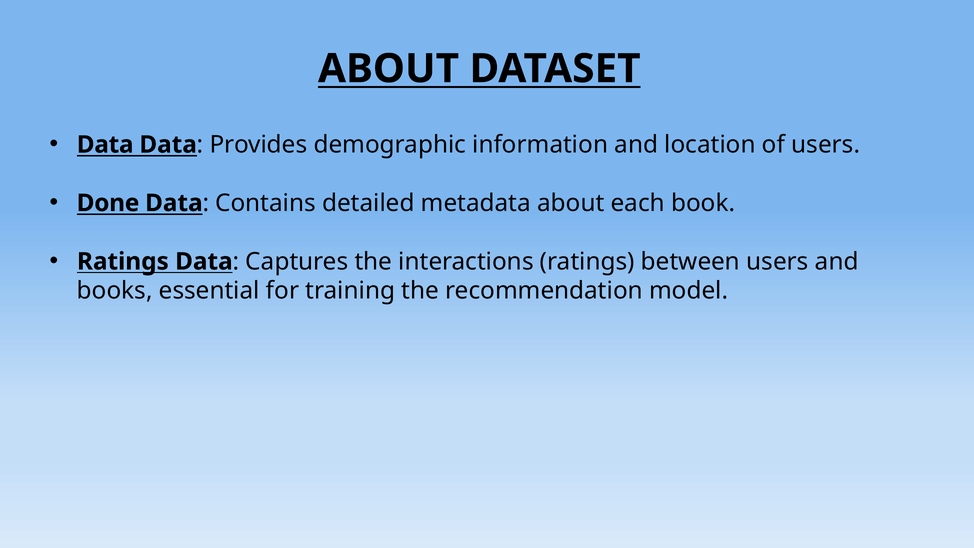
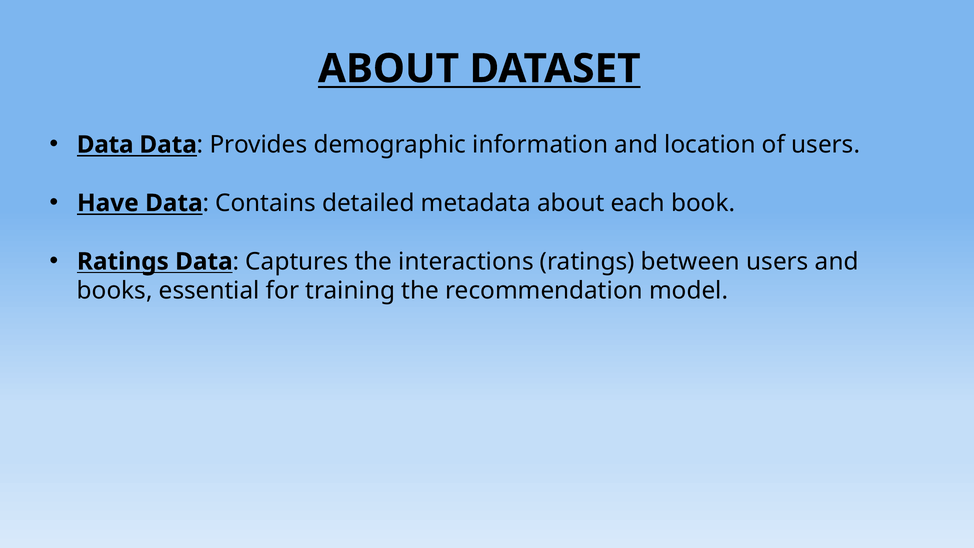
Done: Done -> Have
